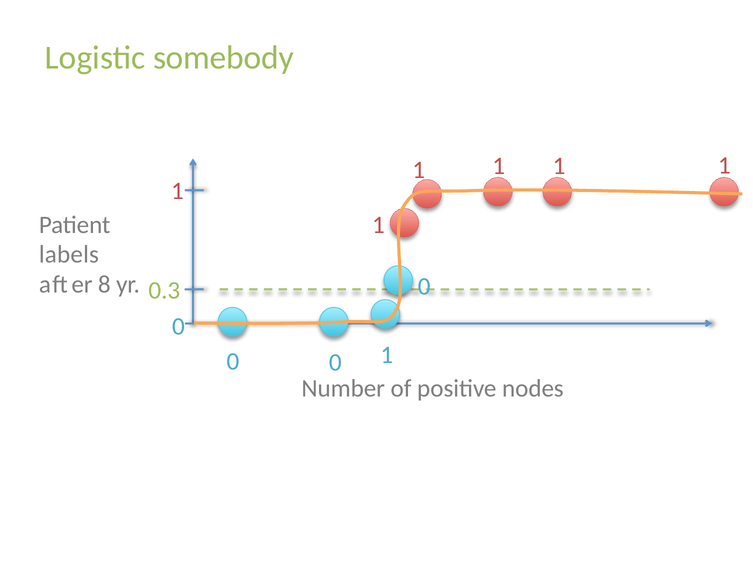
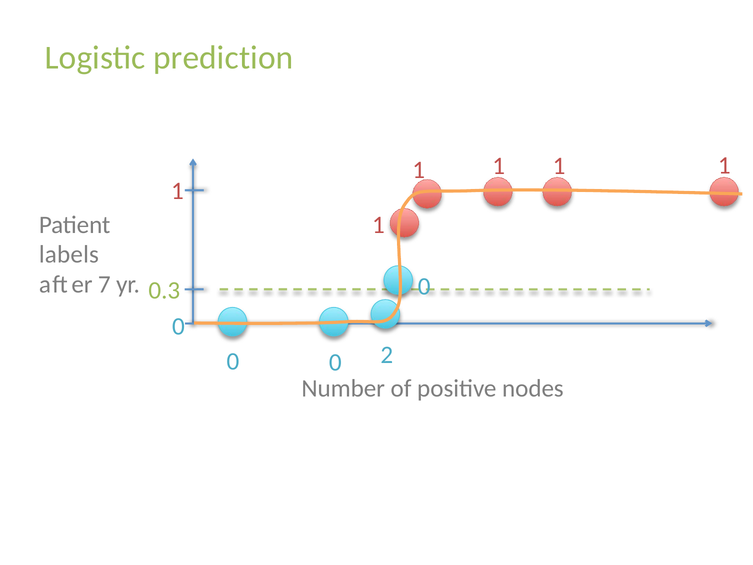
somebody: somebody -> prediction
8: 8 -> 7
0 1: 1 -> 2
